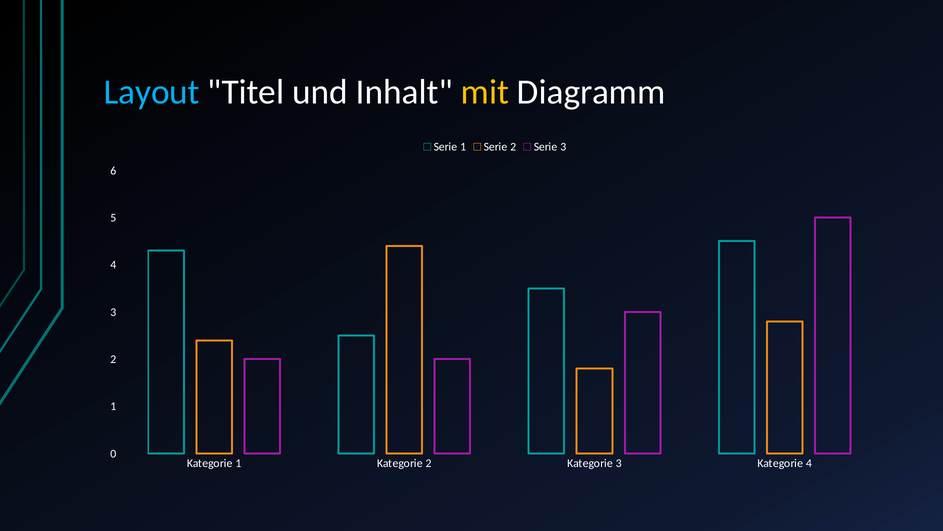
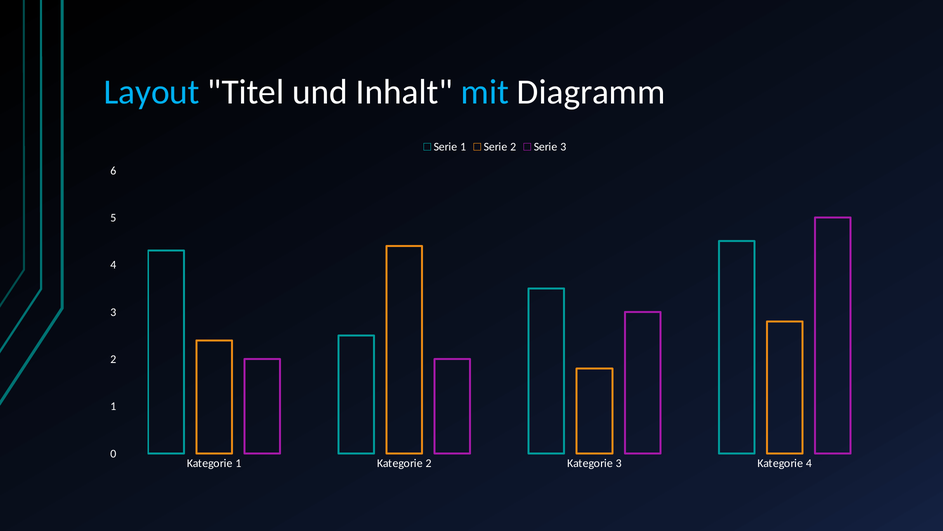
mit colour: yellow -> light blue
